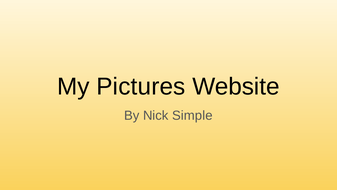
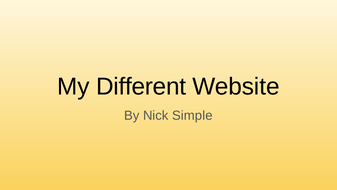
Pictures: Pictures -> Different
